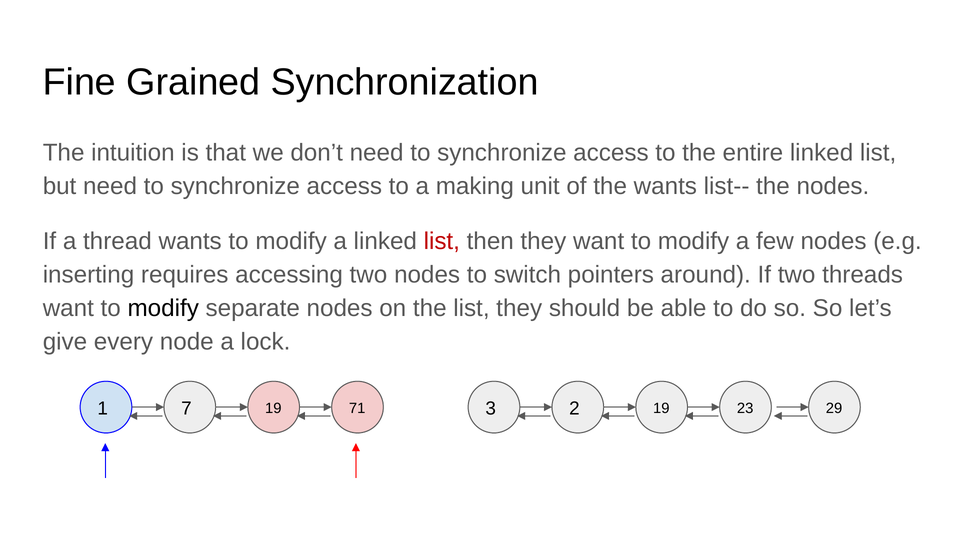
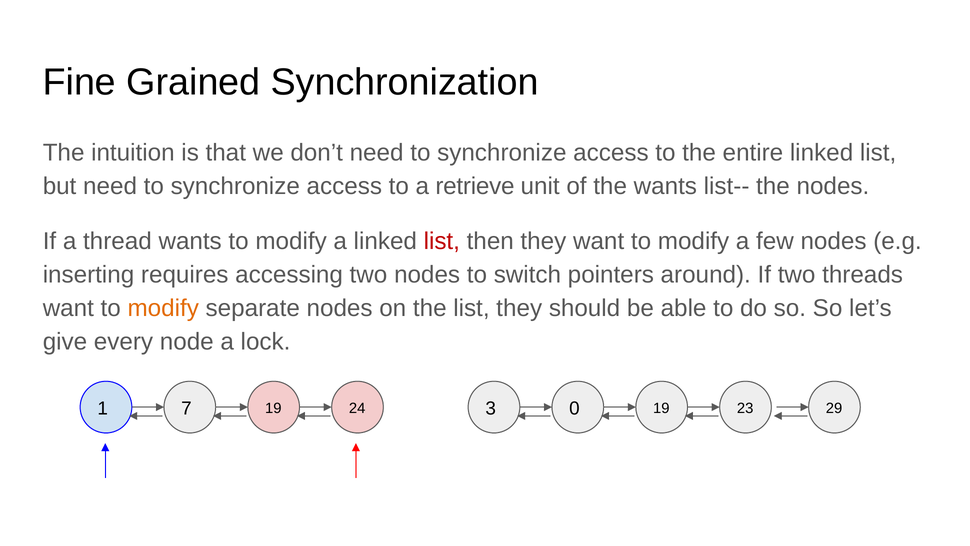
making: making -> retrieve
modify at (163, 308) colour: black -> orange
71: 71 -> 24
2: 2 -> 0
